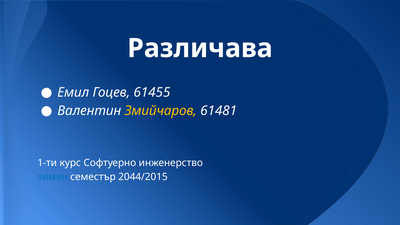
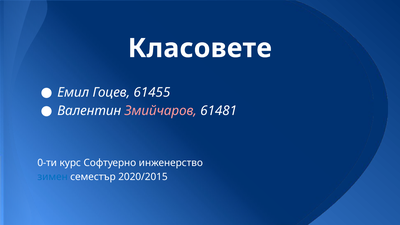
Различава: Различава -> Класовете
Змийчаров colour: yellow -> pink
1-ти: 1-ти -> 0-ти
2044/2015: 2044/2015 -> 2020/2015
